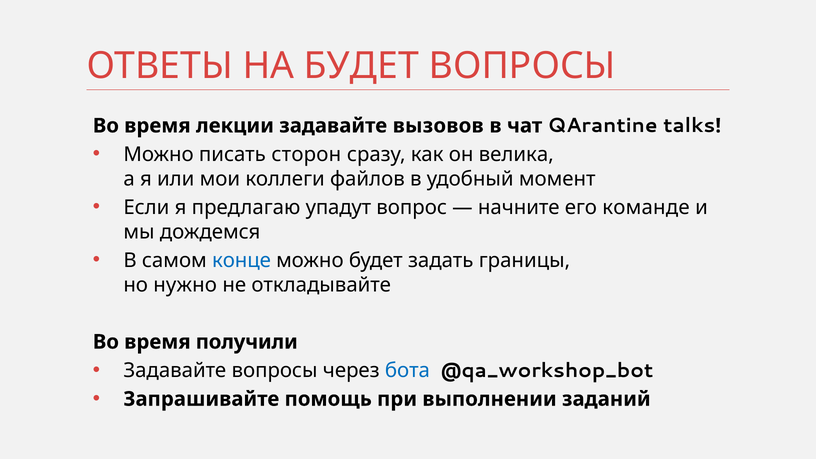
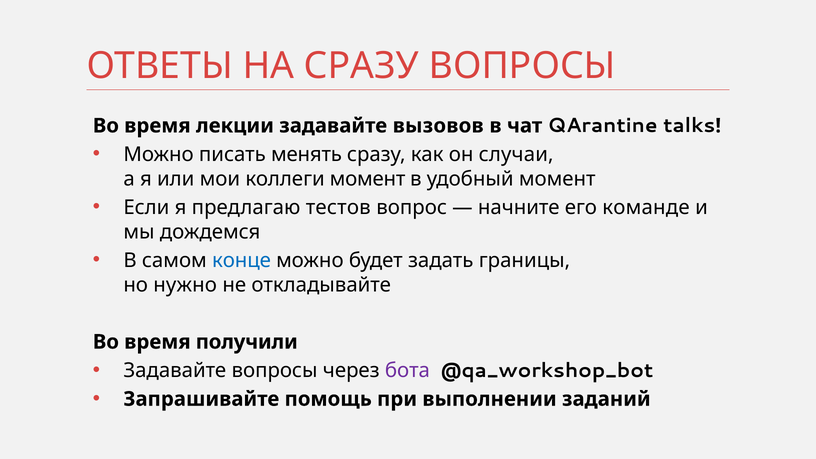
НА БУДЕТ: БУДЕТ -> СРАЗУ
сторон: сторон -> менять
велика: велика -> случаи
коллеги файлов: файлов -> момент
упадут: упадут -> тестов
бота colour: blue -> purple
